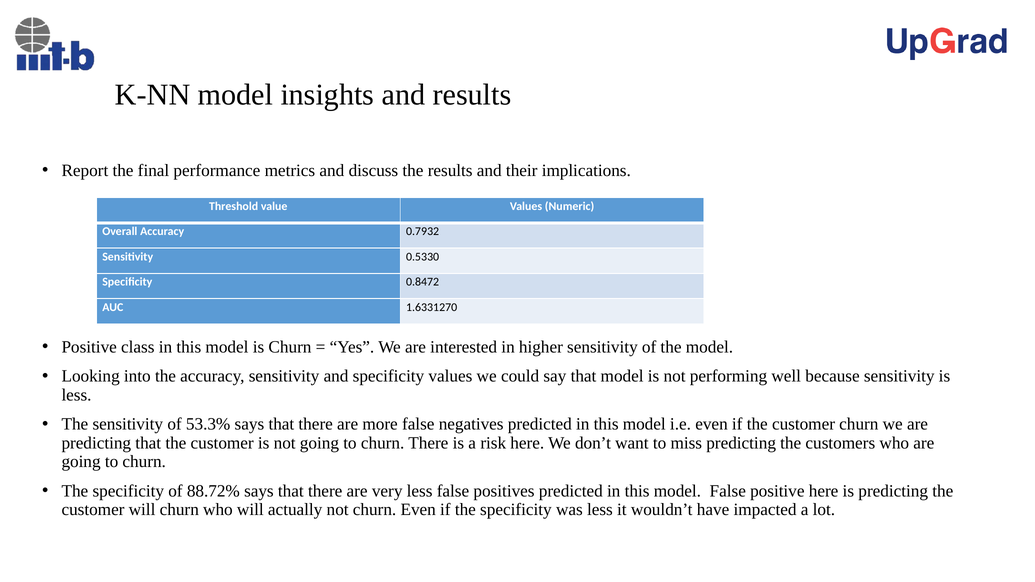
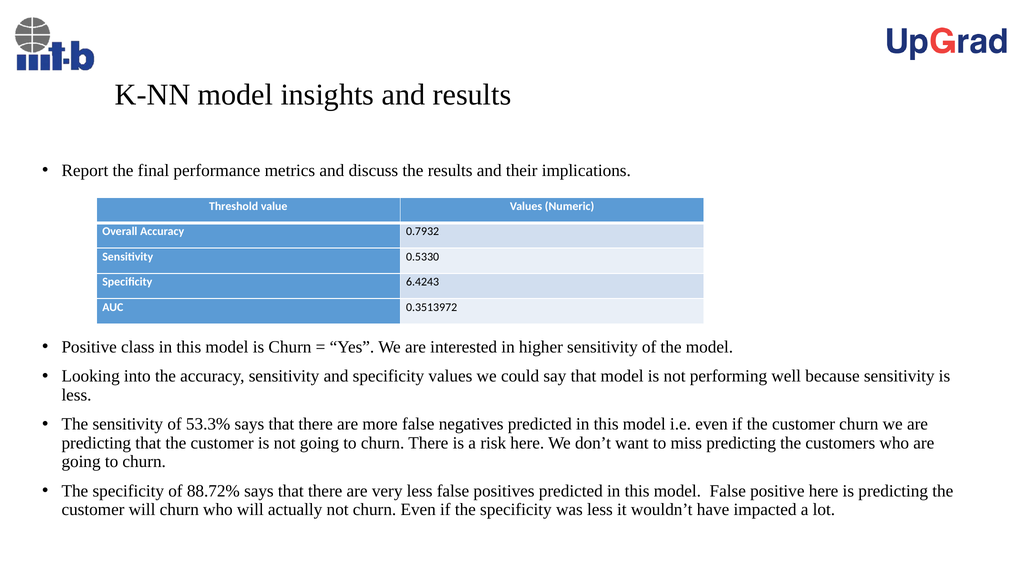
0.8472: 0.8472 -> 6.4243
1.6331270: 1.6331270 -> 0.3513972
